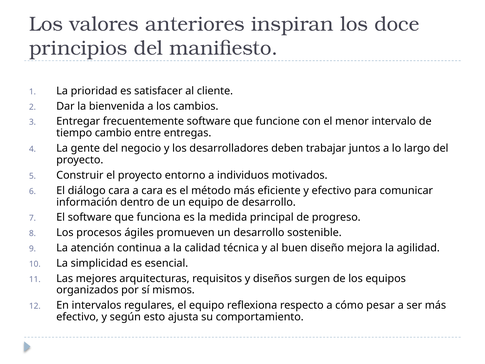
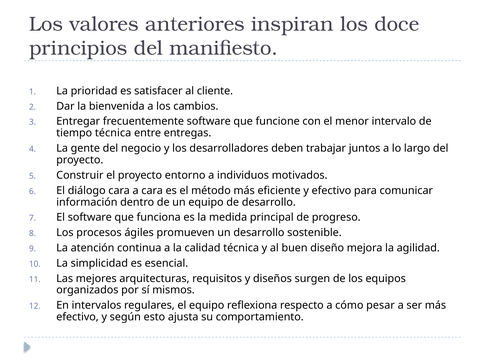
tiempo cambio: cambio -> técnica
